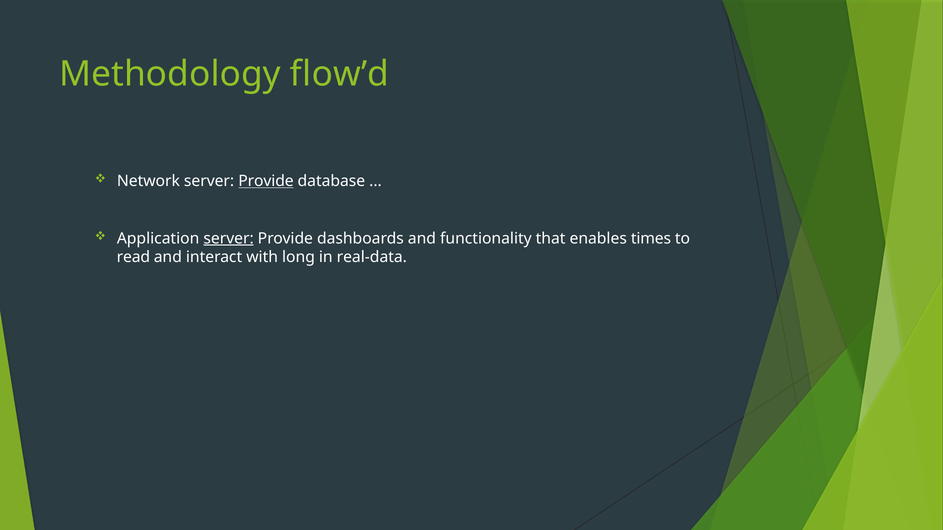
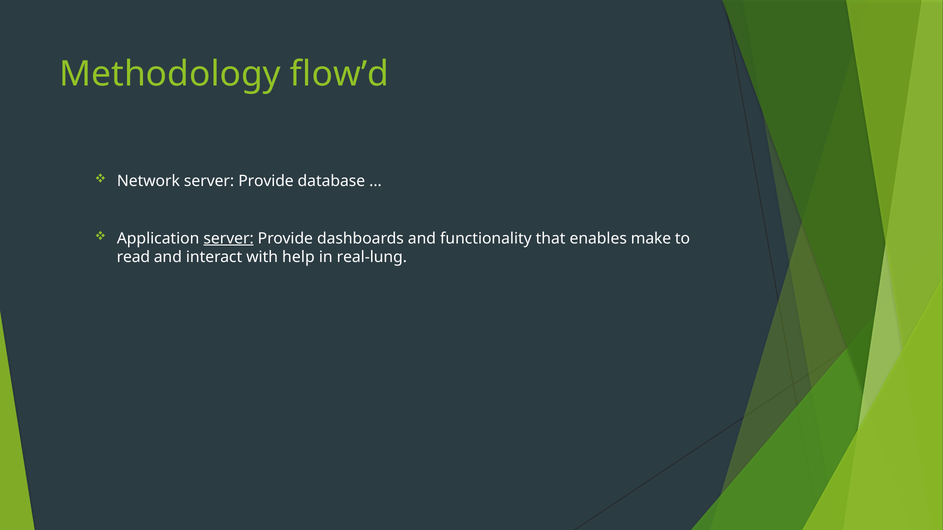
Provide at (266, 181) underline: present -> none
times: times -> make
long: long -> help
real-data: real-data -> real-lung
